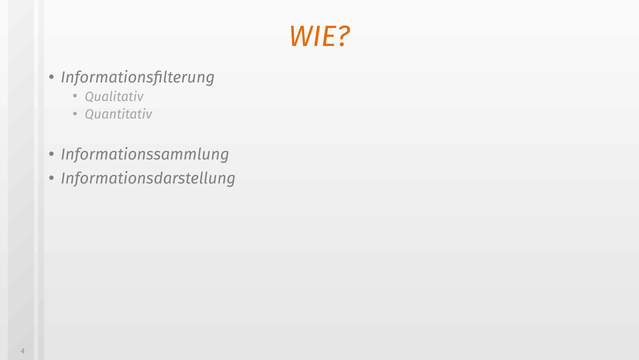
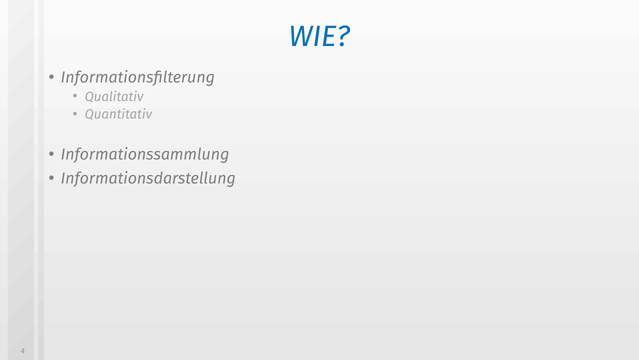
WIE colour: orange -> blue
